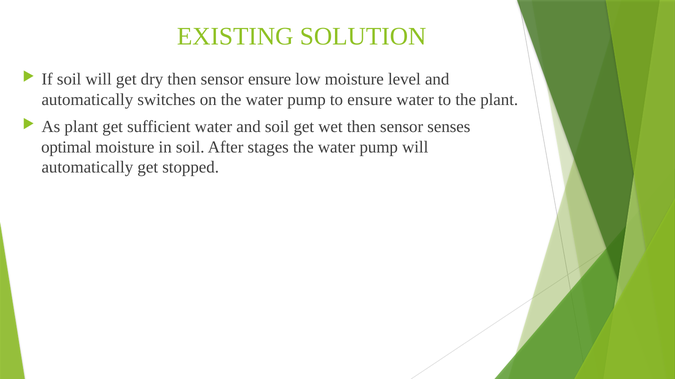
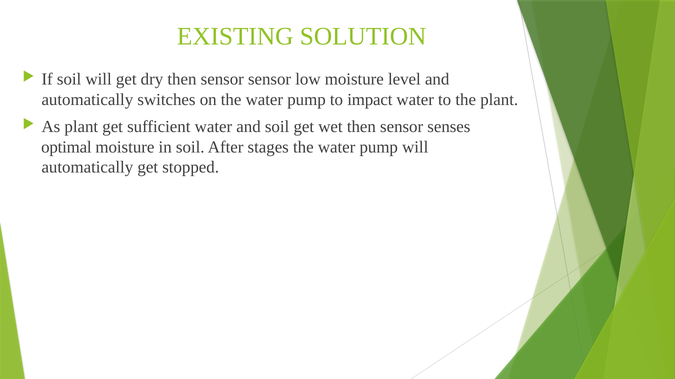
sensor ensure: ensure -> sensor
to ensure: ensure -> impact
